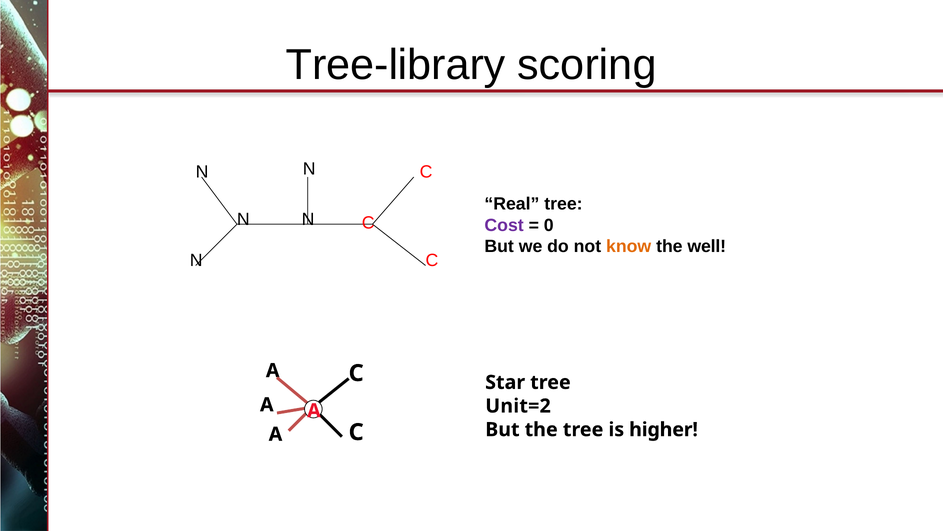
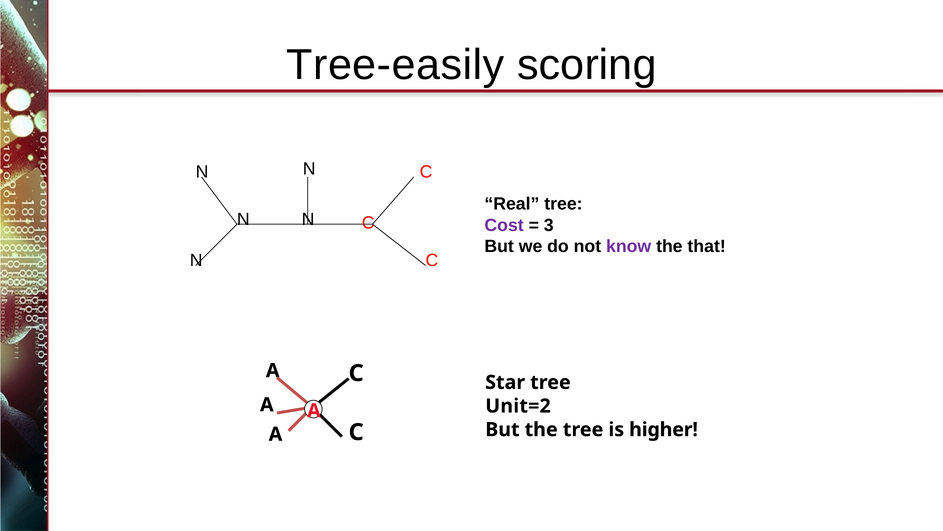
Tree-library: Tree-library -> Tree-easily
0: 0 -> 3
know colour: orange -> purple
well: well -> that
